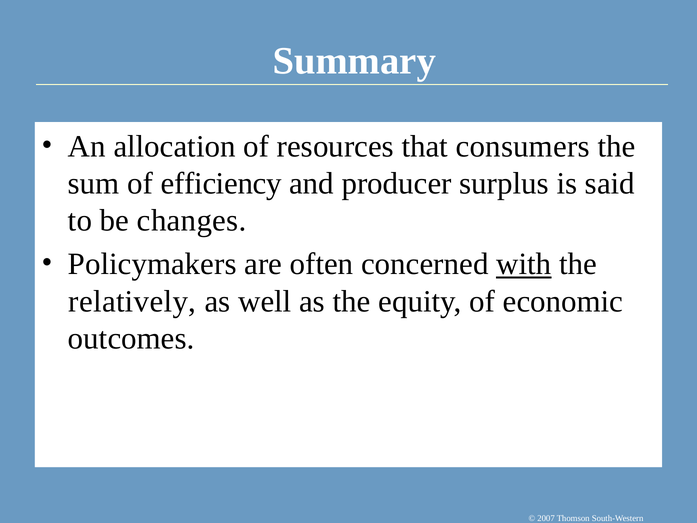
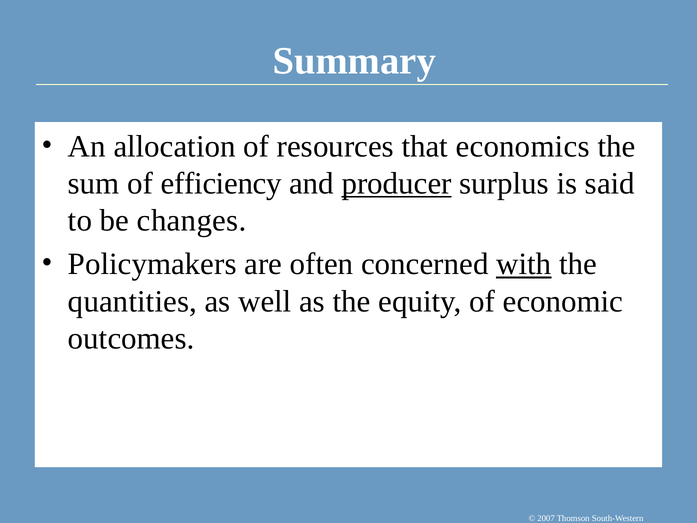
consumers: consumers -> economics
producer underline: none -> present
relatively: relatively -> quantities
